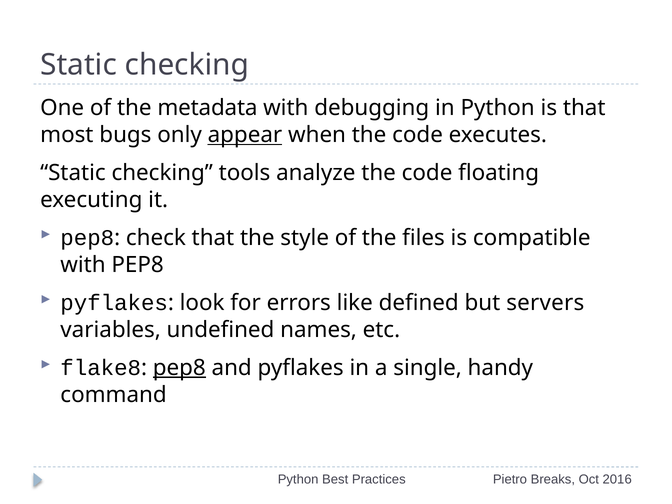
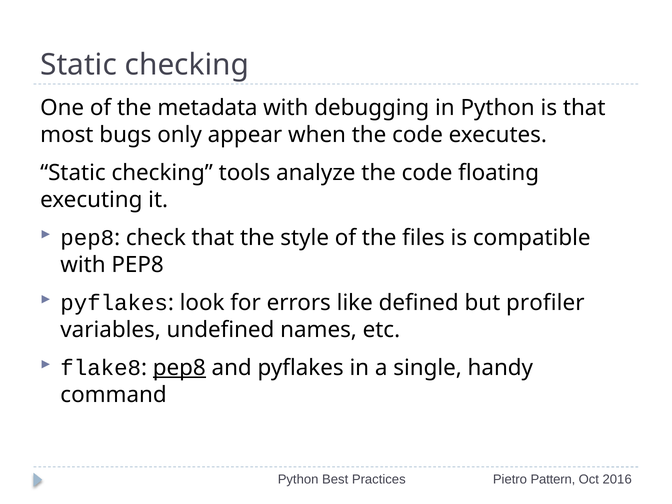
appear underline: present -> none
servers: servers -> profiler
Breaks: Breaks -> Pattern
